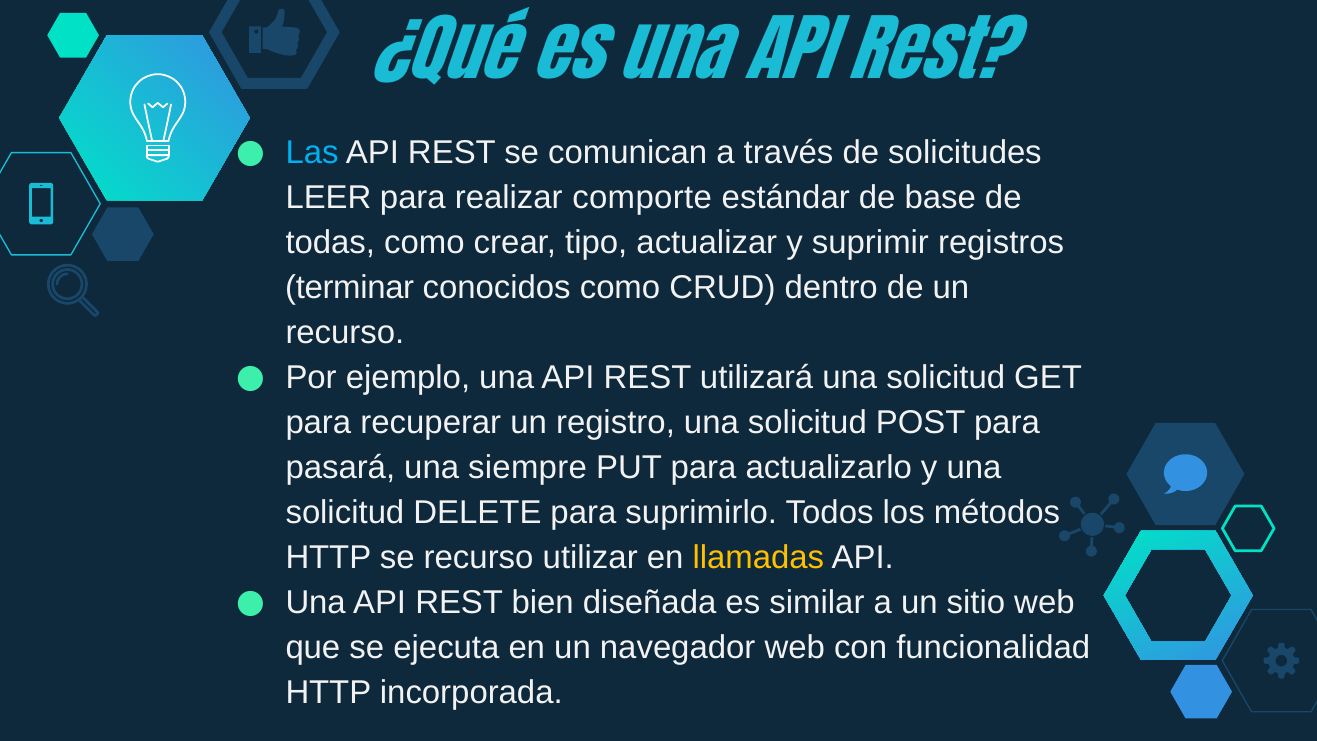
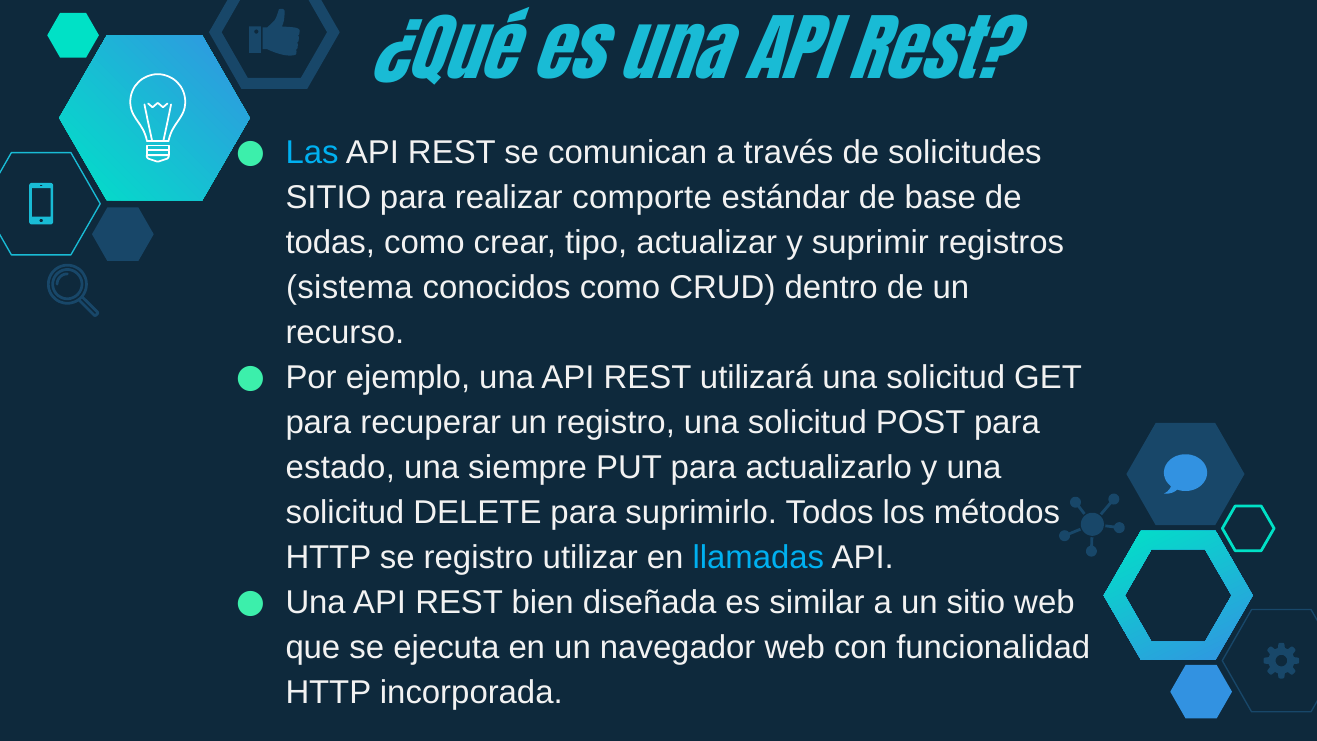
LEER at (328, 197): LEER -> SITIO
terminar: terminar -> sistema
pasará: pasará -> estado
se recurso: recurso -> registro
llamadas colour: yellow -> light blue
